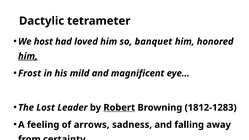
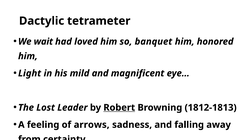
host: host -> wait
him at (28, 56) underline: present -> none
Frost: Frost -> Light
1812-1283: 1812-1283 -> 1812-1813
